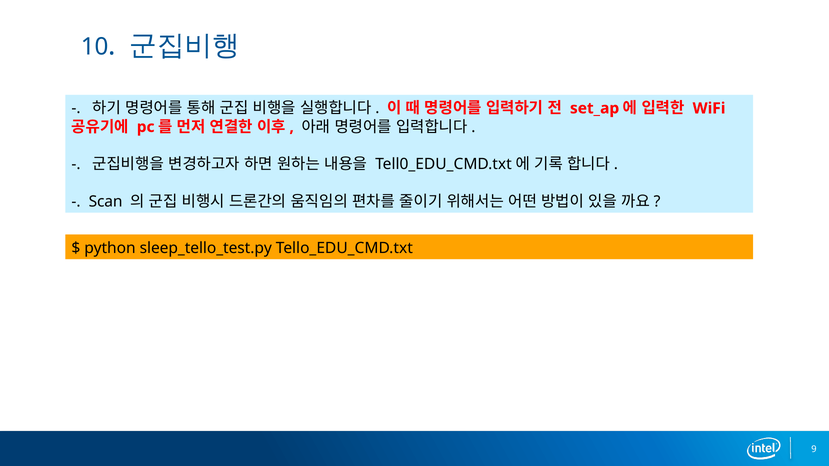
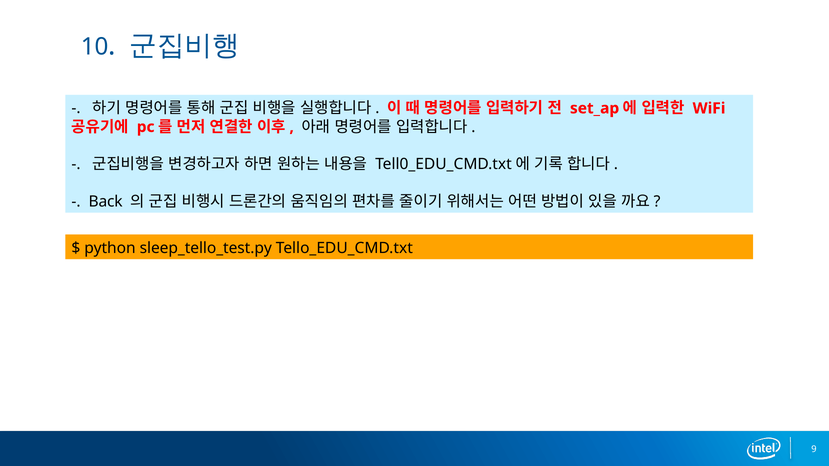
Scan: Scan -> Back
